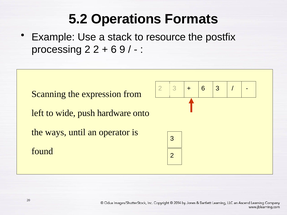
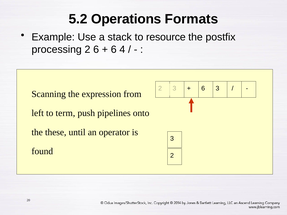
2 2: 2 -> 6
9: 9 -> 4
wide: wide -> term
hardware: hardware -> pipelines
ways: ways -> these
